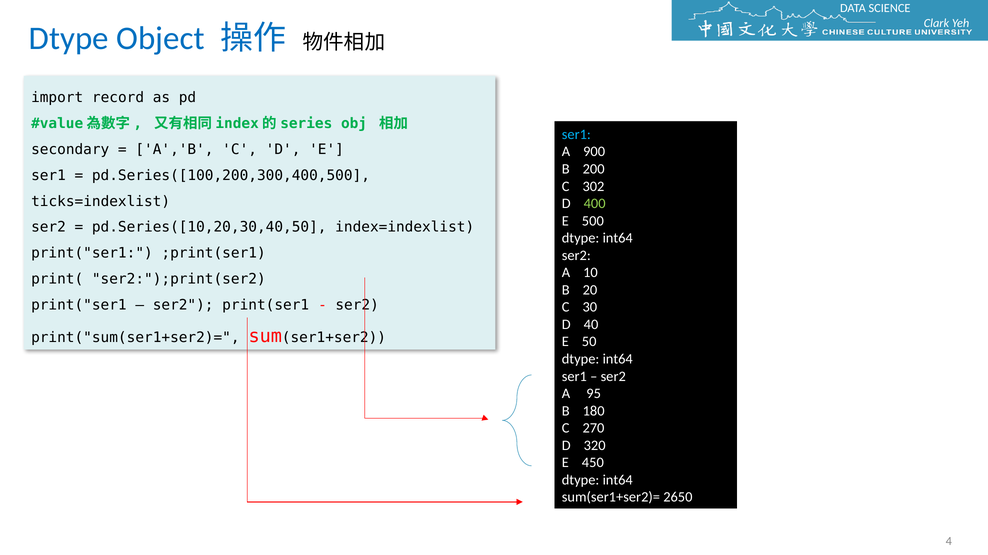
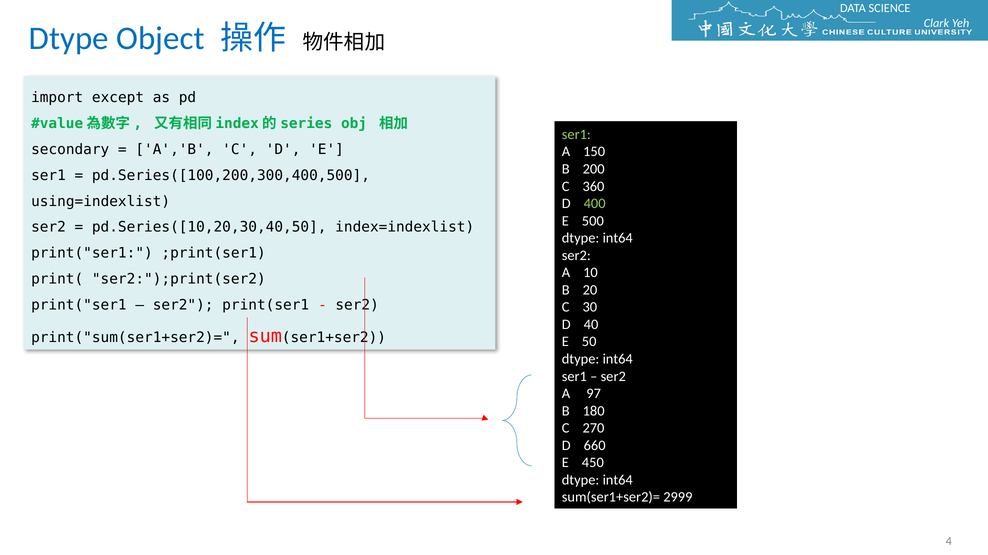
record: record -> except
ser1 at (576, 135) colour: light blue -> light green
900: 900 -> 150
302: 302 -> 360
ticks=indexlist: ticks=indexlist -> using=indexlist
95: 95 -> 97
320: 320 -> 660
2650: 2650 -> 2999
